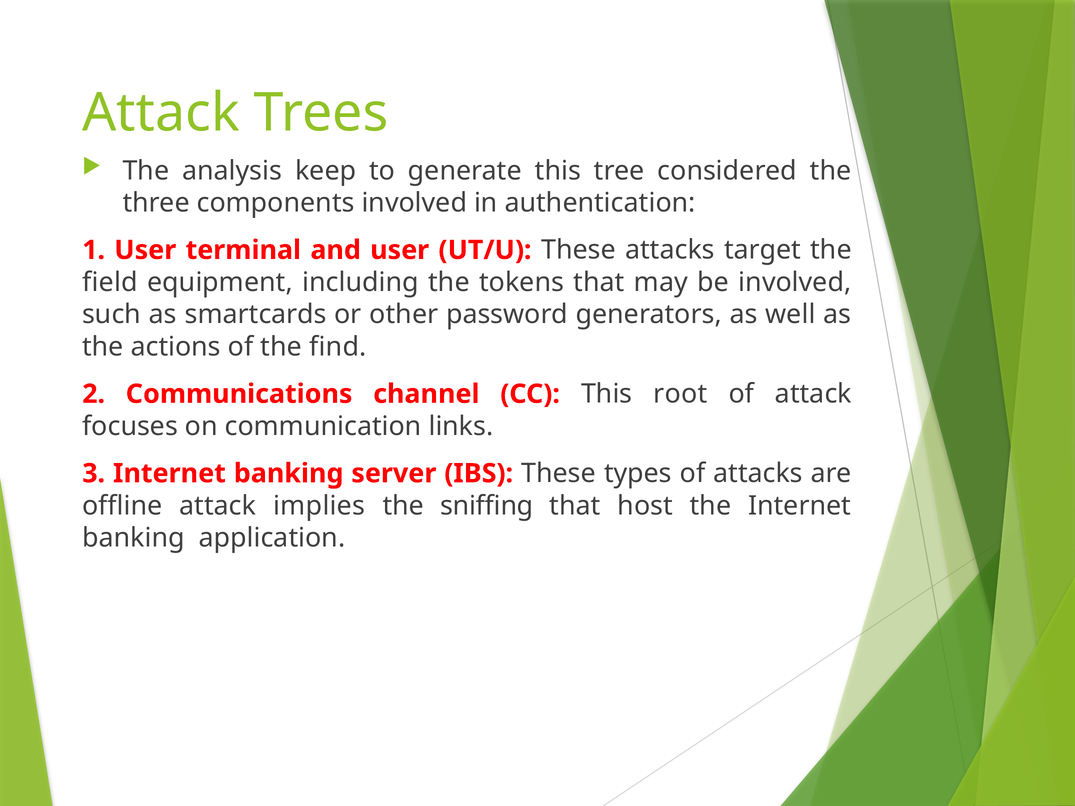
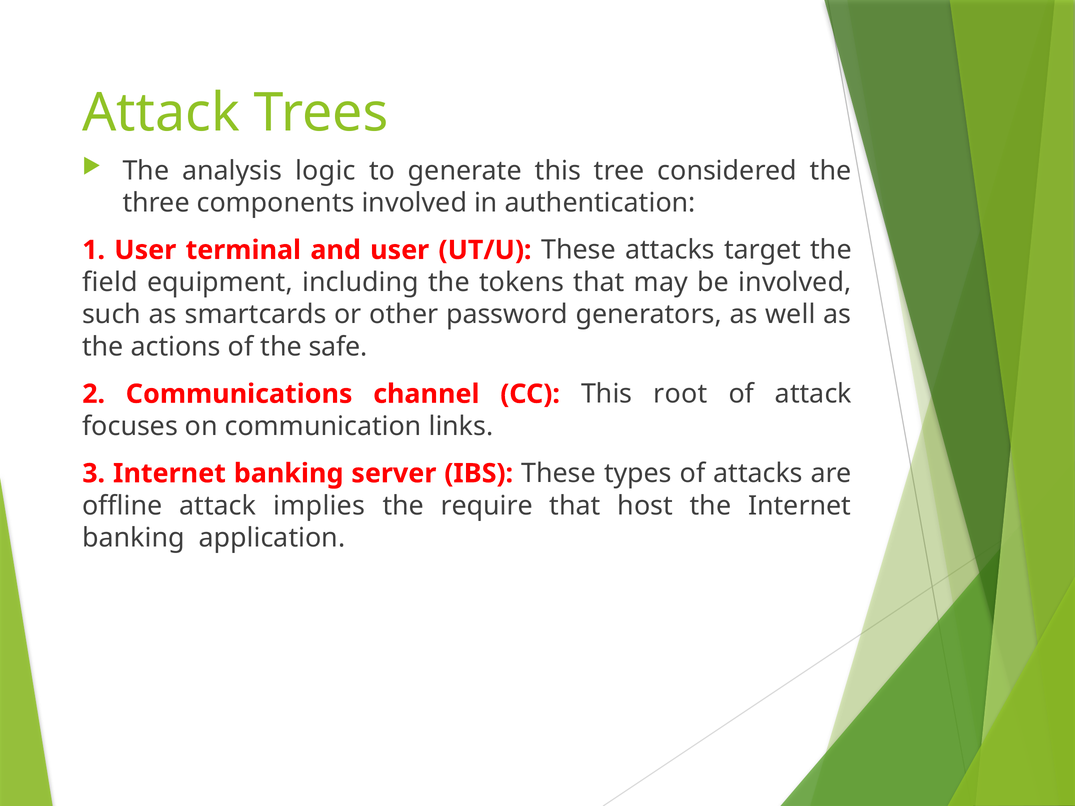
keep: keep -> logic
find: find -> safe
sniffing: sniffing -> require
